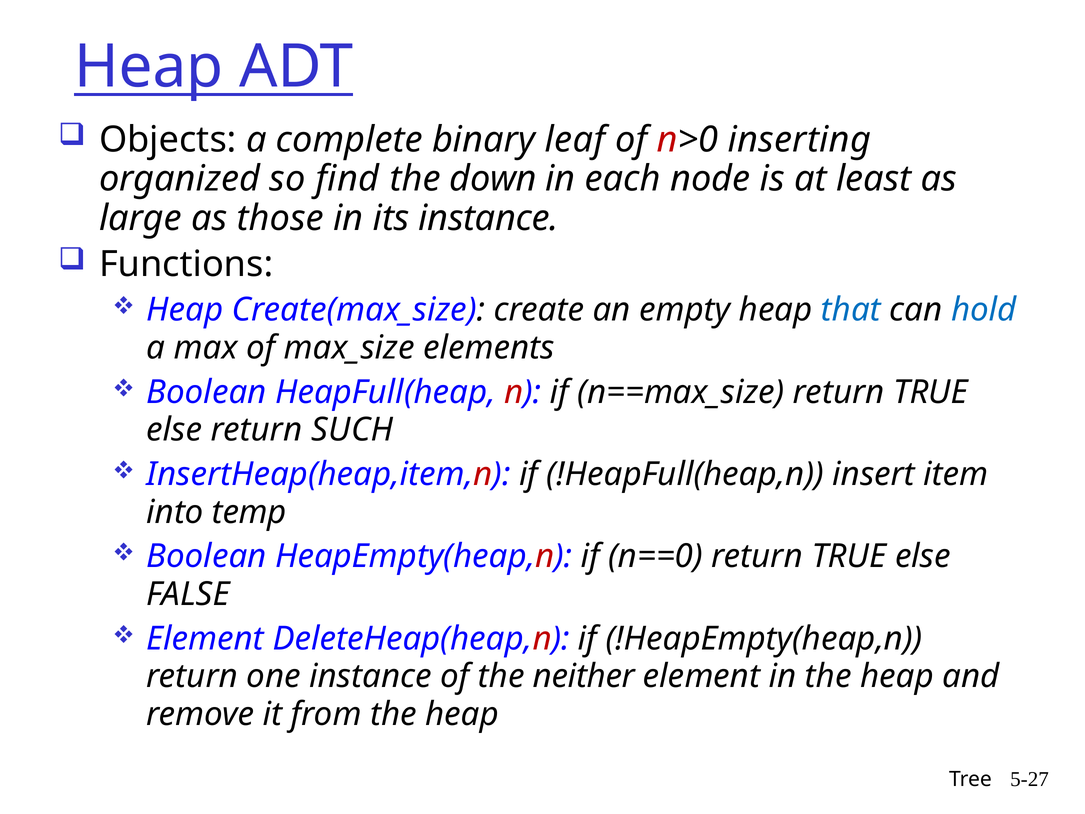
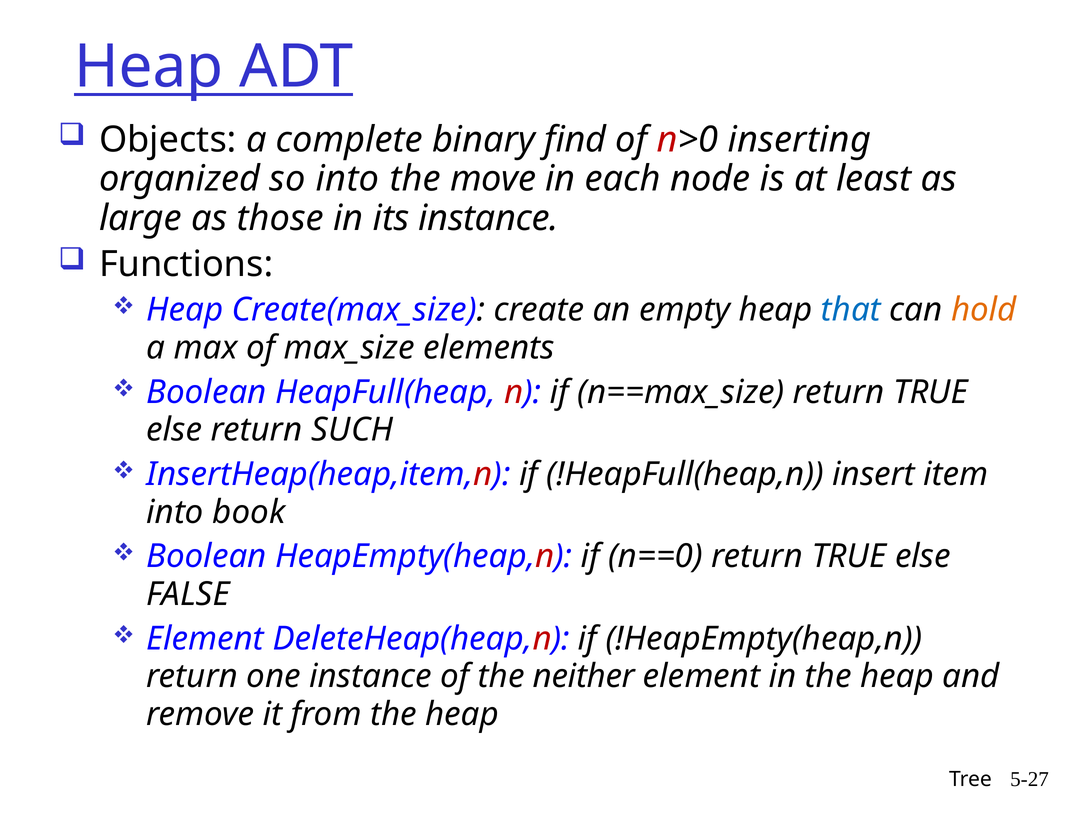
leaf: leaf -> find
so find: find -> into
down: down -> move
hold colour: blue -> orange
temp: temp -> book
